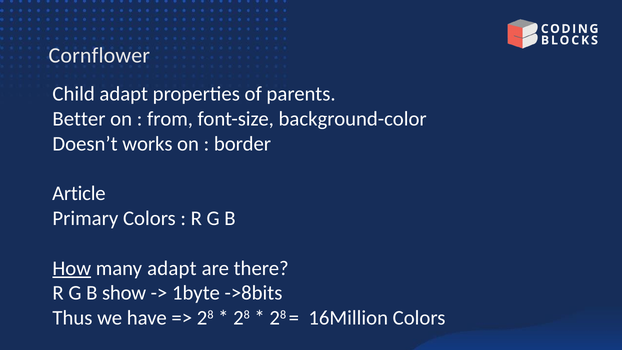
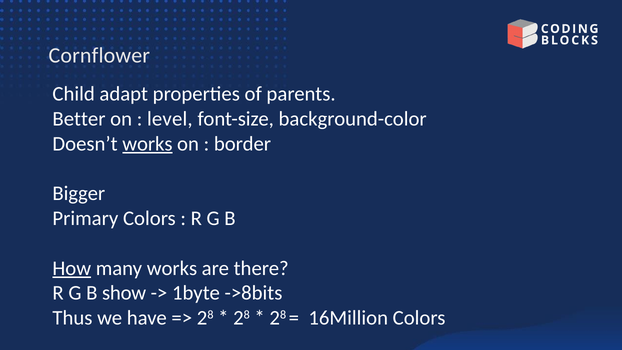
from: from -> level
works at (147, 144) underline: none -> present
Article: Article -> Bigger
many adapt: adapt -> works
